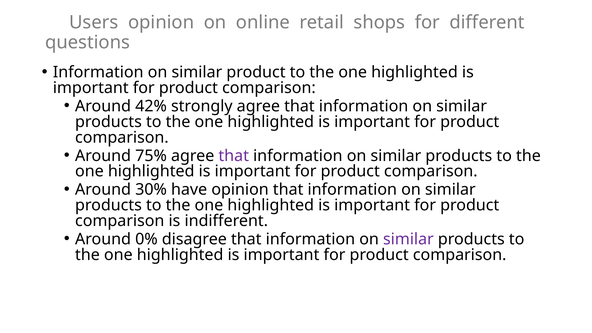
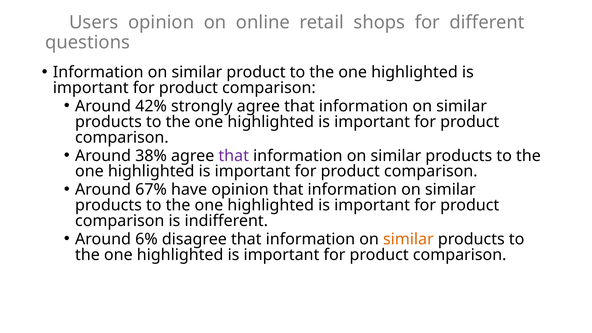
75%: 75% -> 38%
30%: 30% -> 67%
0%: 0% -> 6%
similar at (408, 239) colour: purple -> orange
